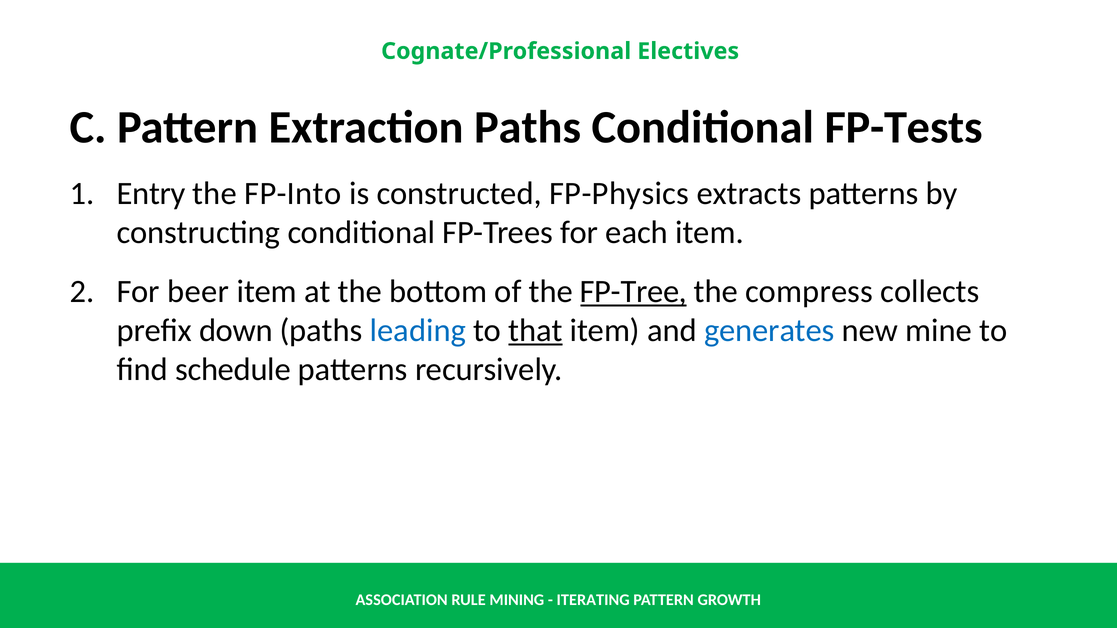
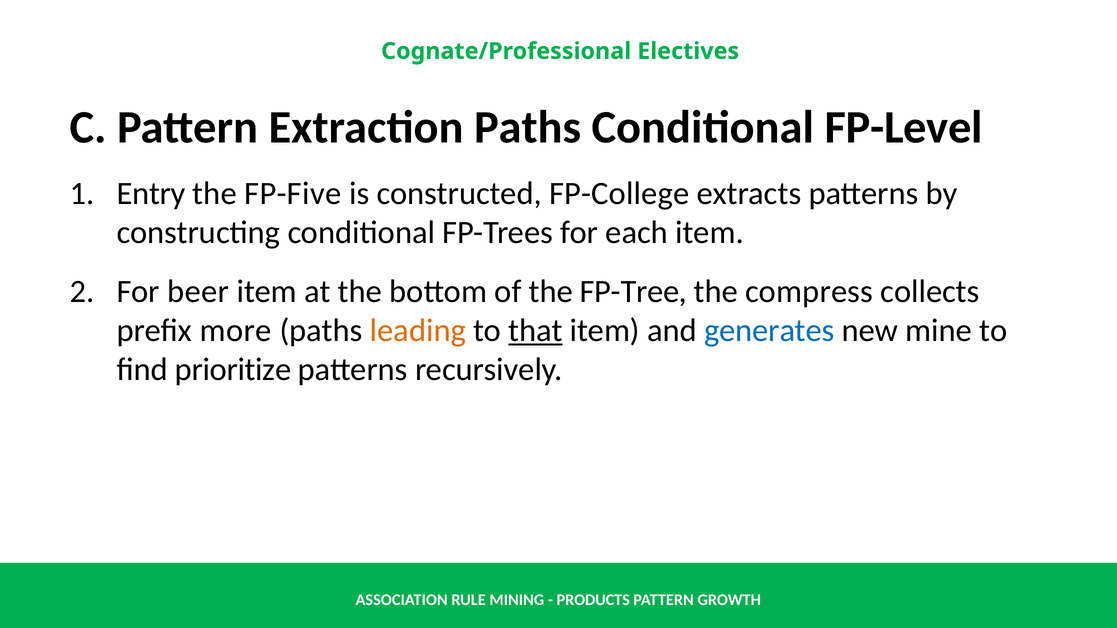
FP-Tests: FP-Tests -> FP-Level
FP-Into: FP-Into -> FP-Five
FP-Physics: FP-Physics -> FP-College
FP-Tree underline: present -> none
down: down -> more
leading colour: blue -> orange
schedule: schedule -> prioritize
ITERATING: ITERATING -> PRODUCTS
